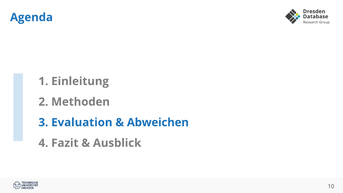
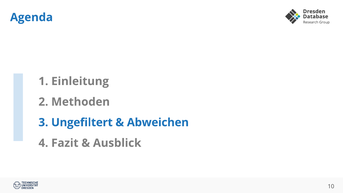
Evaluation: Evaluation -> Ungefiltert
